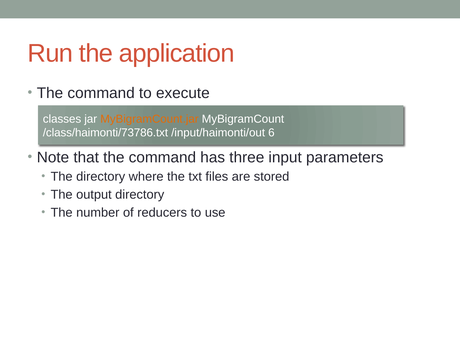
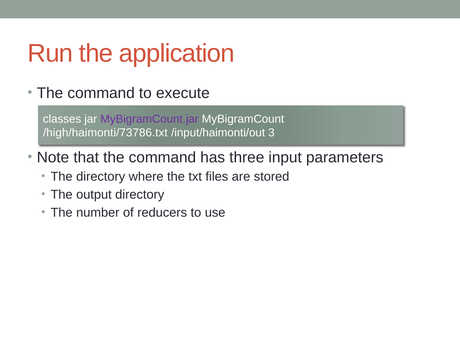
MyBigramCount.jar colour: orange -> purple
/class/haimonti/73786.txt: /class/haimonti/73786.txt -> /high/haimonti/73786.txt
6: 6 -> 3
